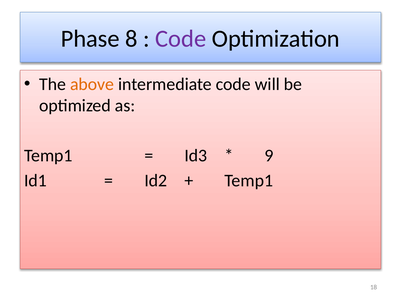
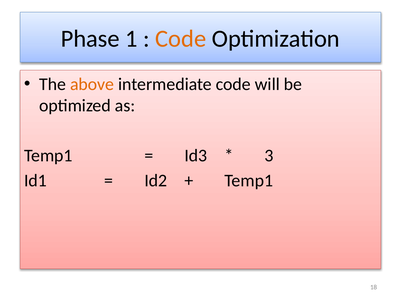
8: 8 -> 1
Code at (181, 39) colour: purple -> orange
9: 9 -> 3
